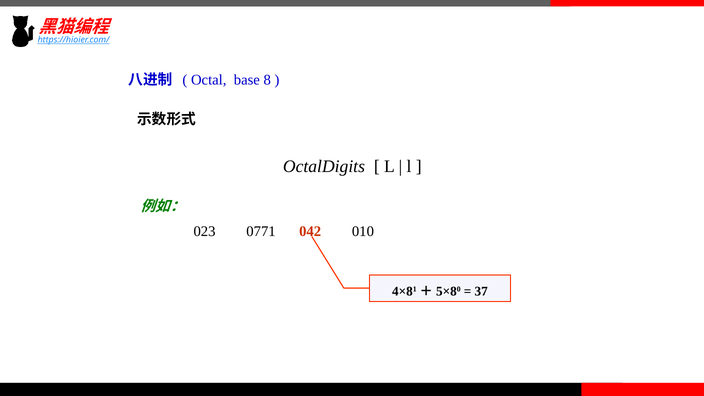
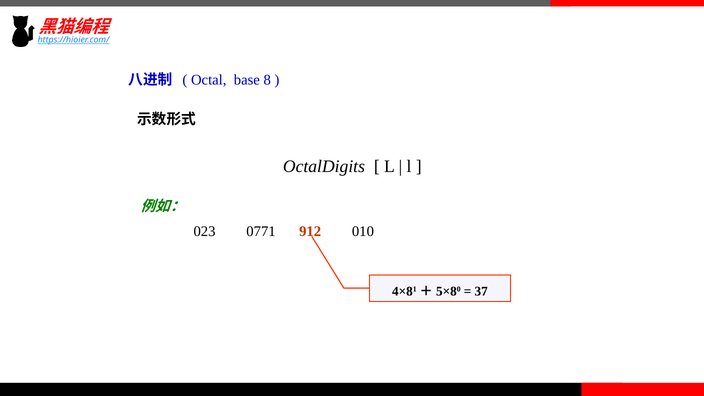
042: 042 -> 912
